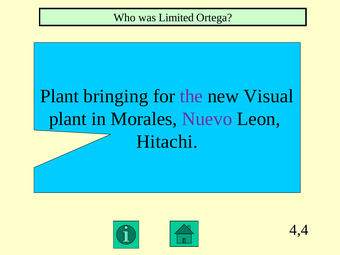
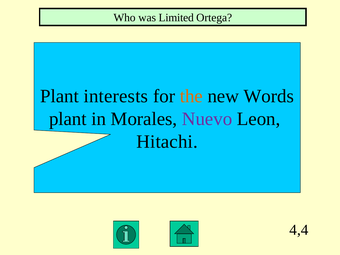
bringing: bringing -> interests
the colour: purple -> orange
Visual: Visual -> Words
